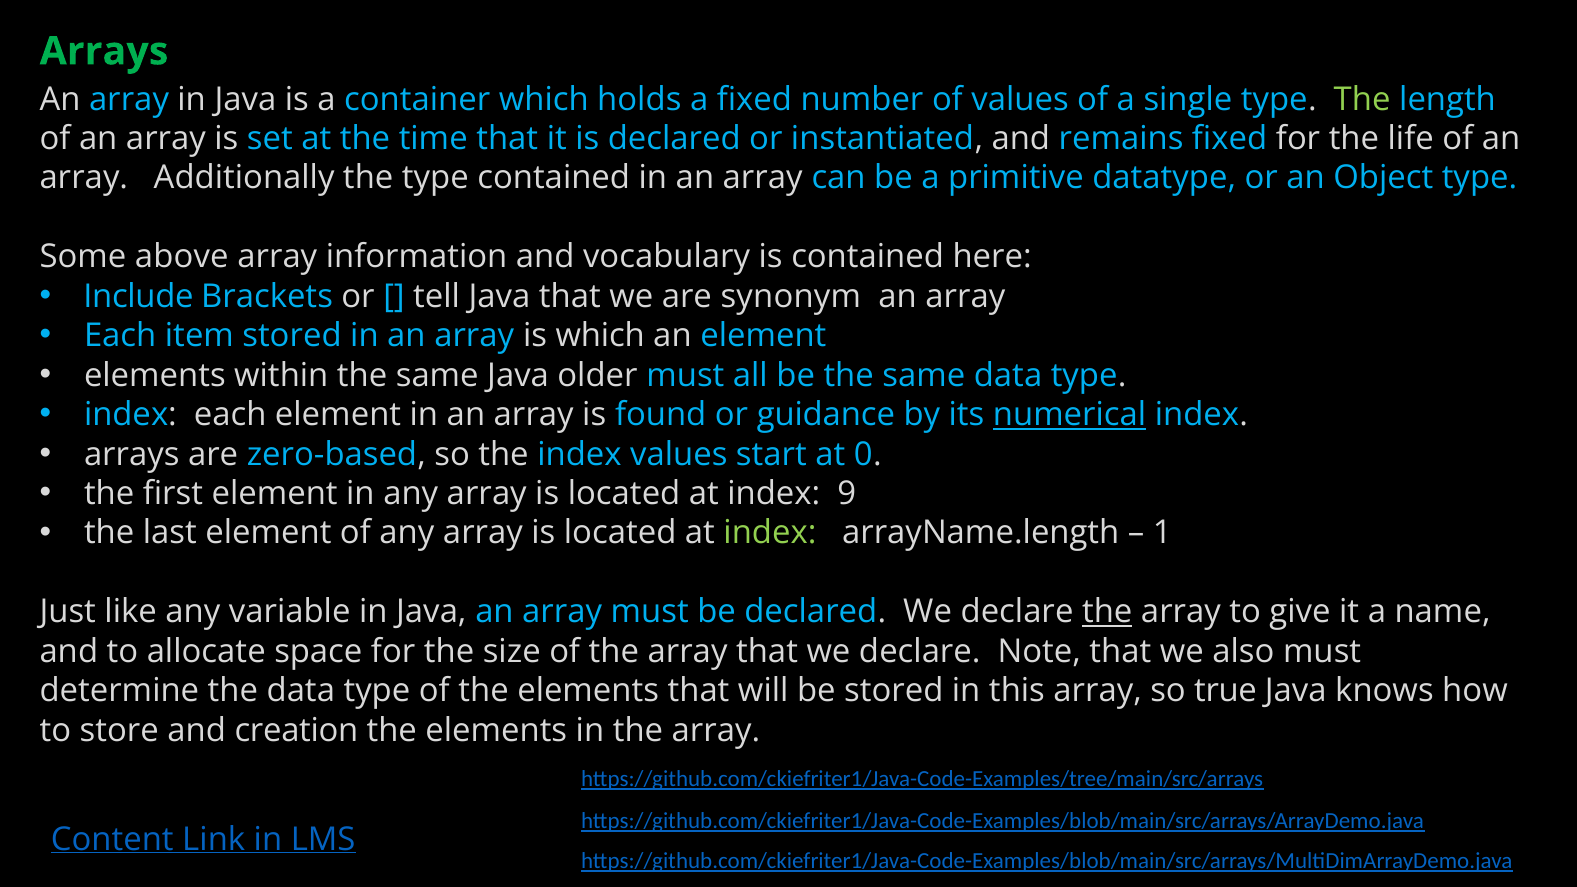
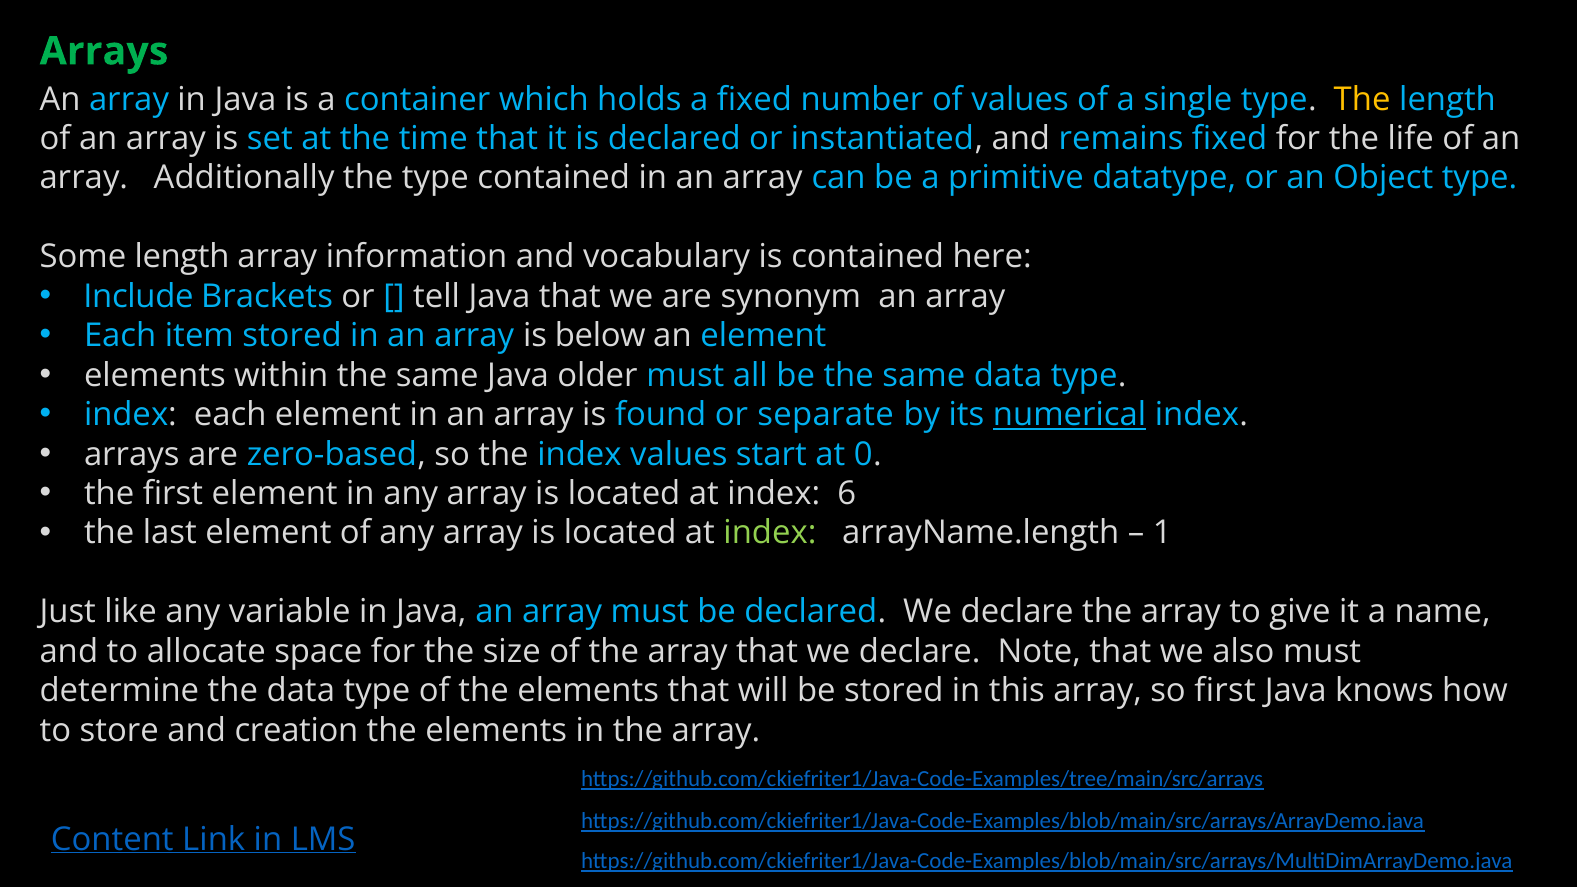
The at (1362, 99) colour: light green -> yellow
Some above: above -> length
is which: which -> below
guidance: guidance -> separate
9: 9 -> 6
the at (1107, 612) underline: present -> none
so true: true -> first
